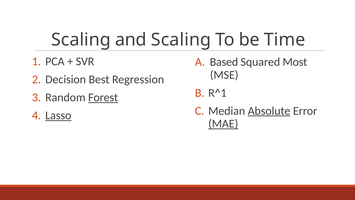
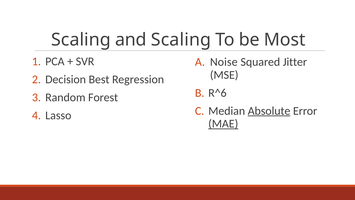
Time: Time -> Most
Based: Based -> Noise
Most: Most -> Jitter
R^1: R^1 -> R^6
Forest underline: present -> none
Lasso underline: present -> none
